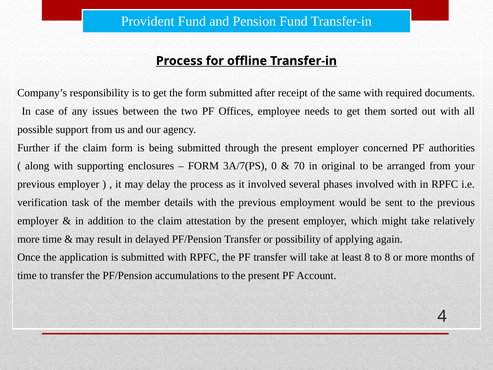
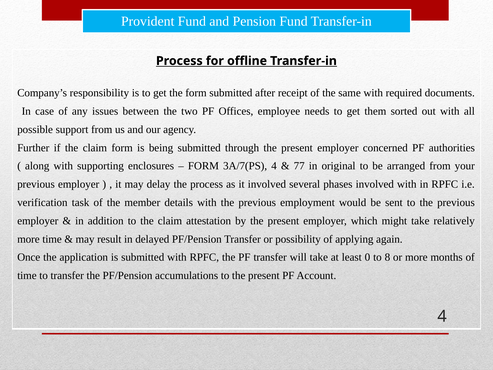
3A/7(PS 0: 0 -> 4
70: 70 -> 77
least 8: 8 -> 0
